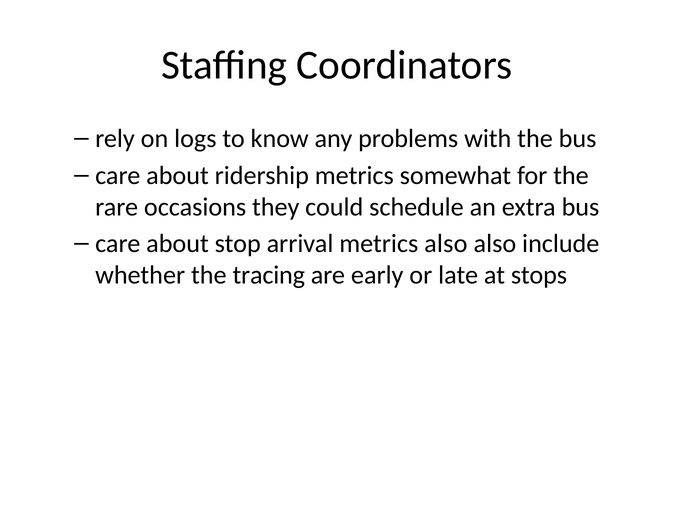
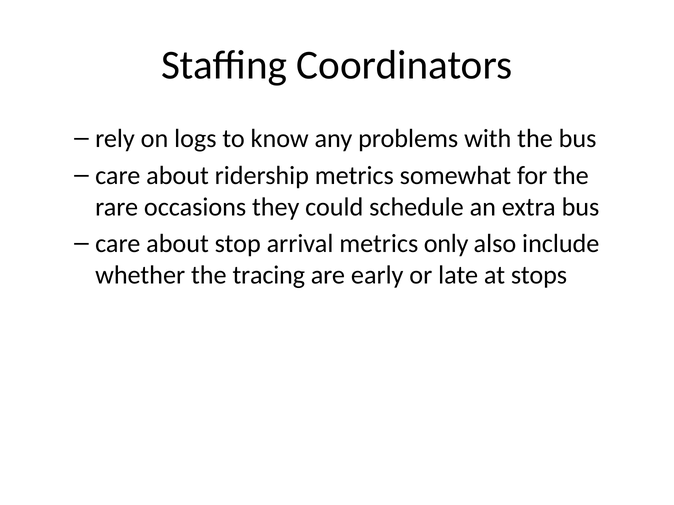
metrics also: also -> only
